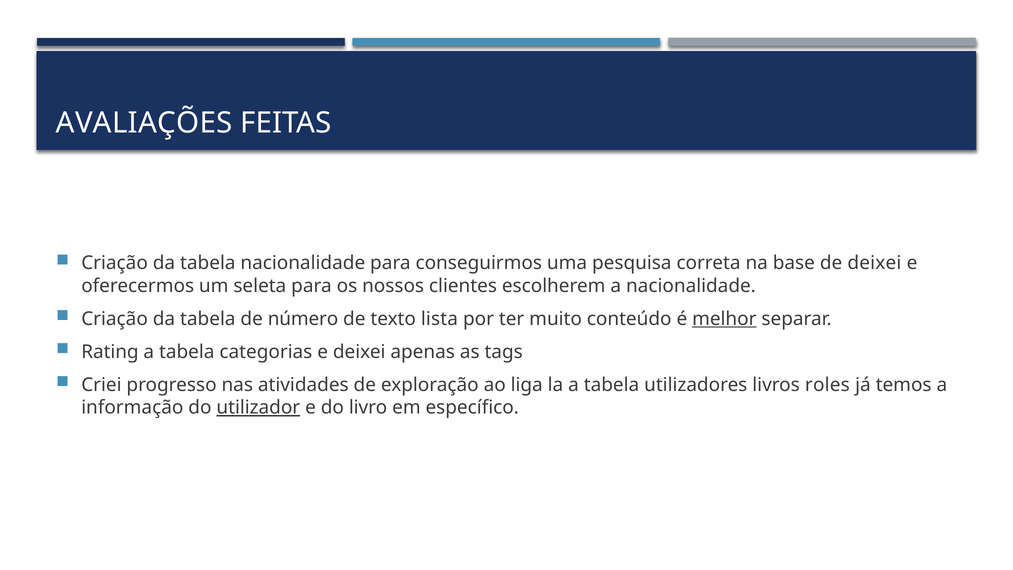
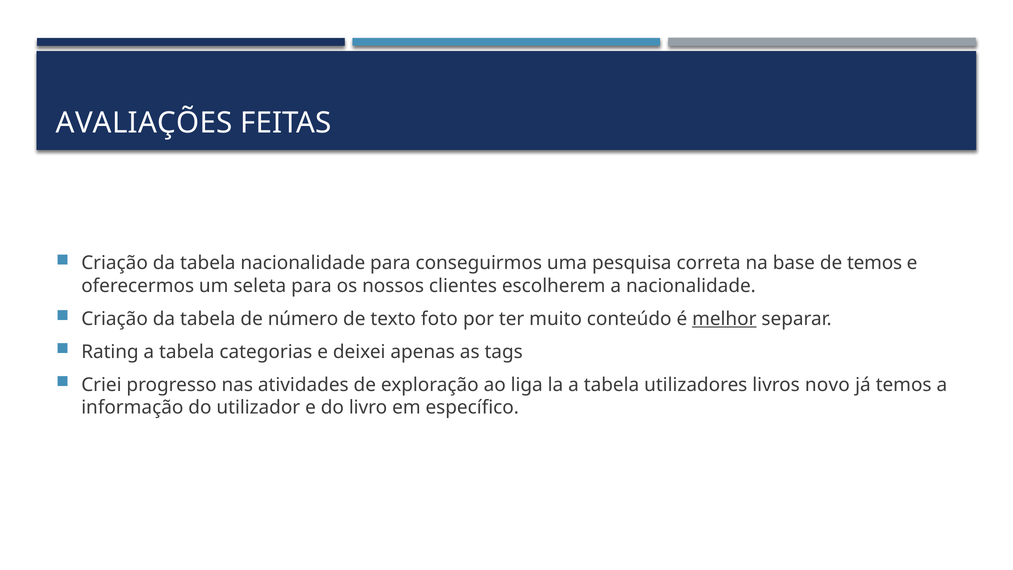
de deixei: deixei -> temos
lista: lista -> foto
roles: roles -> novo
utilizador underline: present -> none
